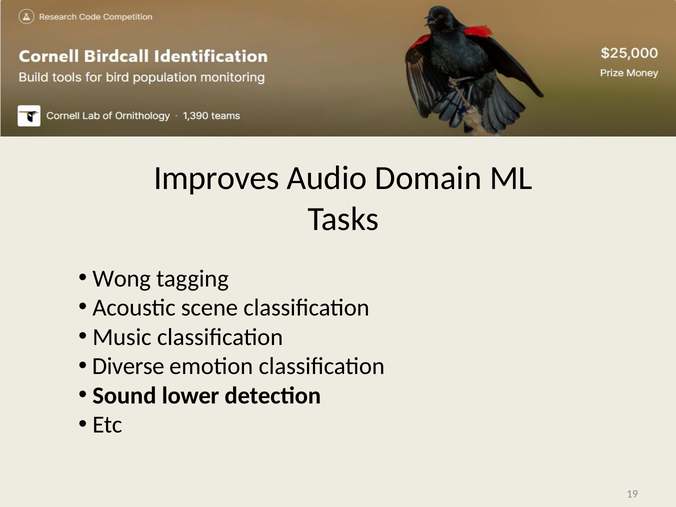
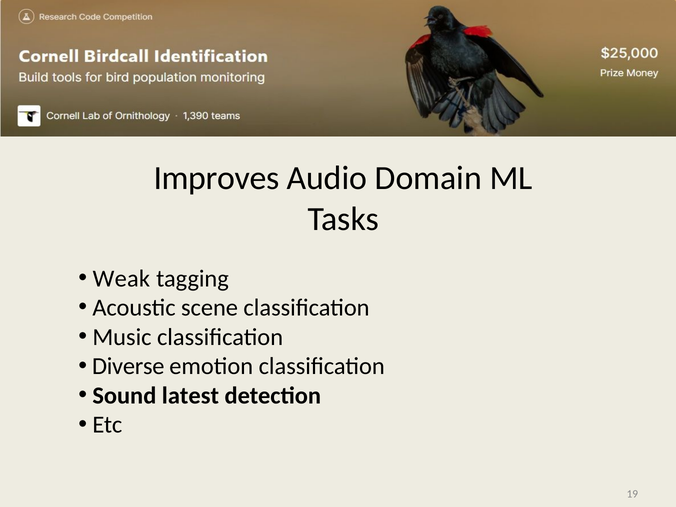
Wong: Wong -> Weak
lower: lower -> latest
